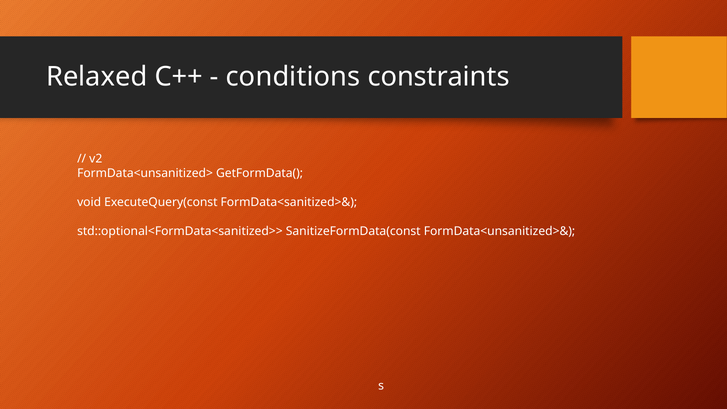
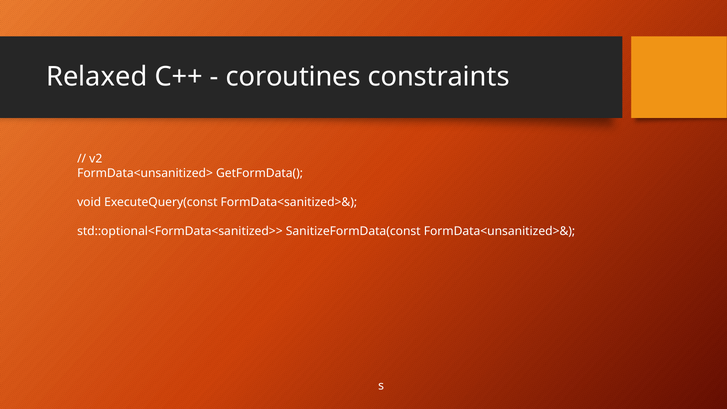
conditions: conditions -> coroutines
